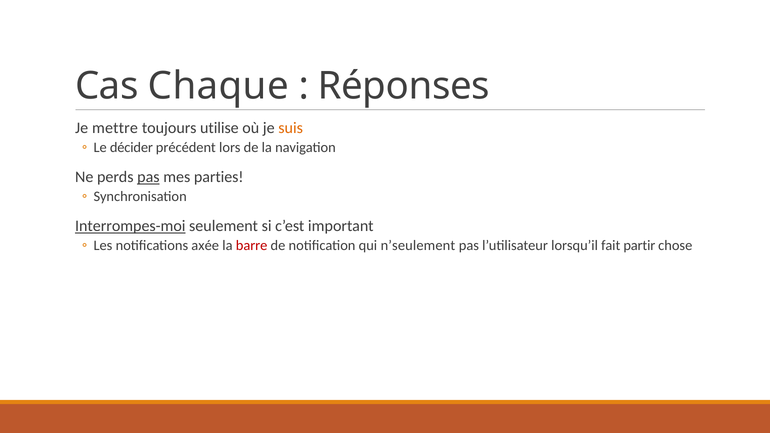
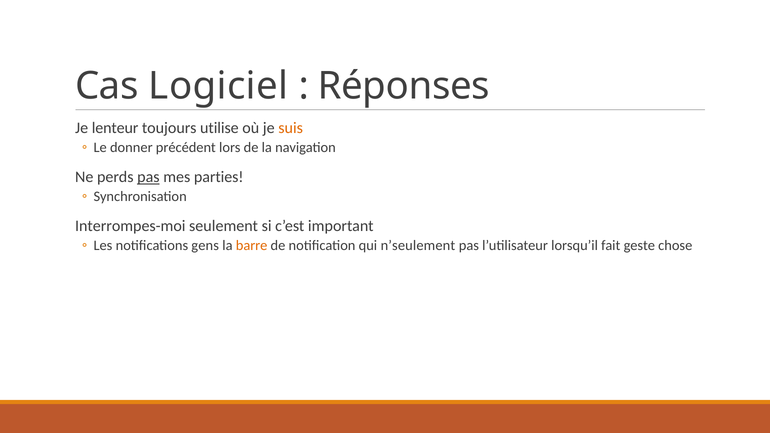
Chaque: Chaque -> Logiciel
mettre: mettre -> lenteur
décider: décider -> donner
Interrompes-moi underline: present -> none
axée: axée -> gens
barre colour: red -> orange
partir: partir -> geste
